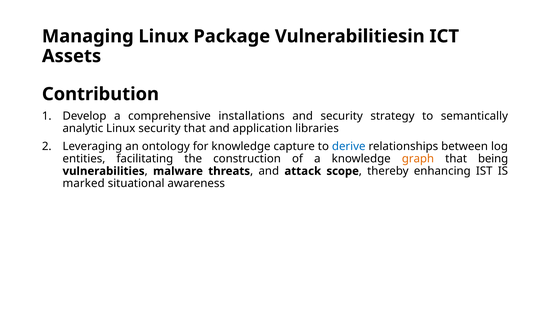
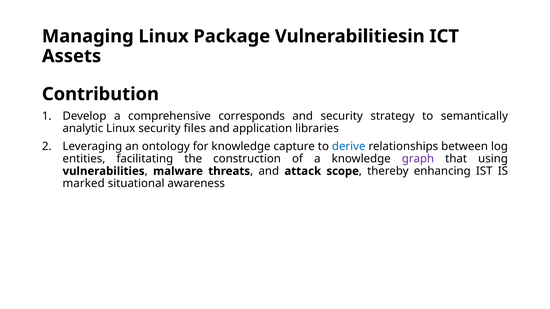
installations: installations -> corresponds
security that: that -> files
graph colour: orange -> purple
being: being -> using
